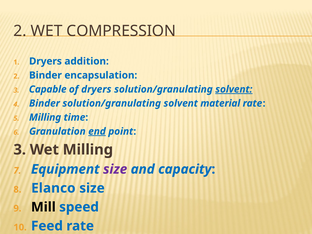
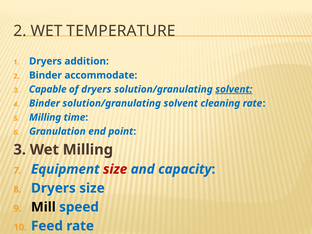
COMPRESSION: COMPRESSION -> TEMPERATURE
encapsulation: encapsulation -> accommodate
material: material -> cleaning
end underline: present -> none
size at (115, 169) colour: purple -> red
Elanco at (53, 188): Elanco -> Dryers
